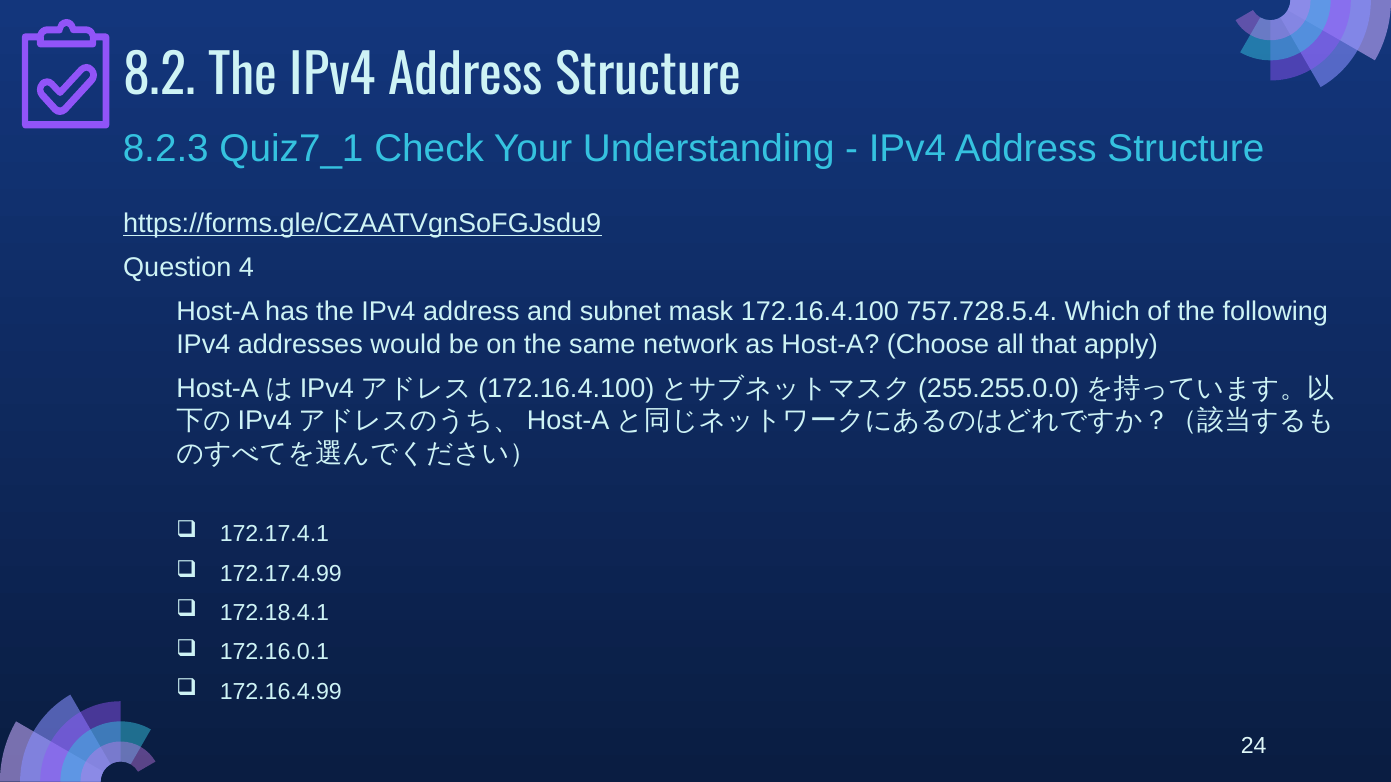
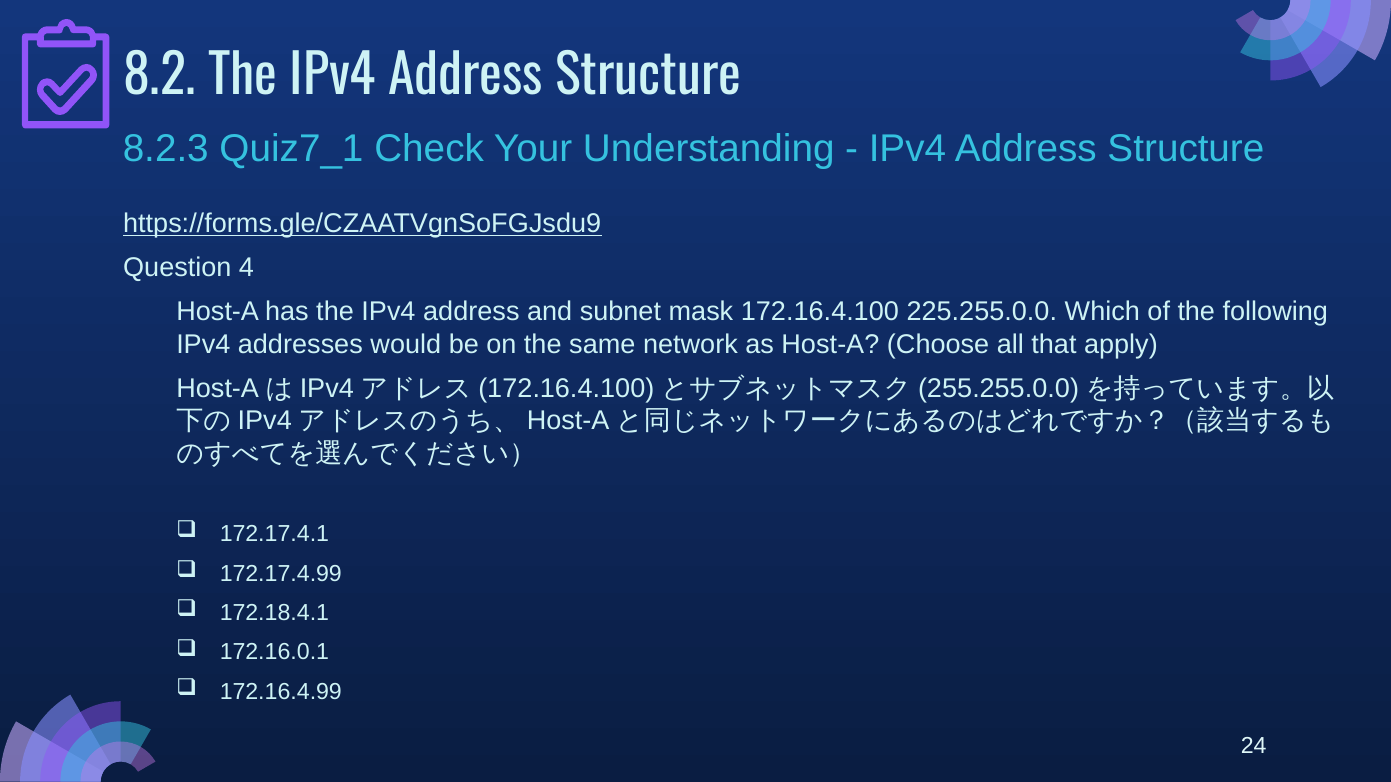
757.728.5.4: 757.728.5.4 -> 225.255.0.0
